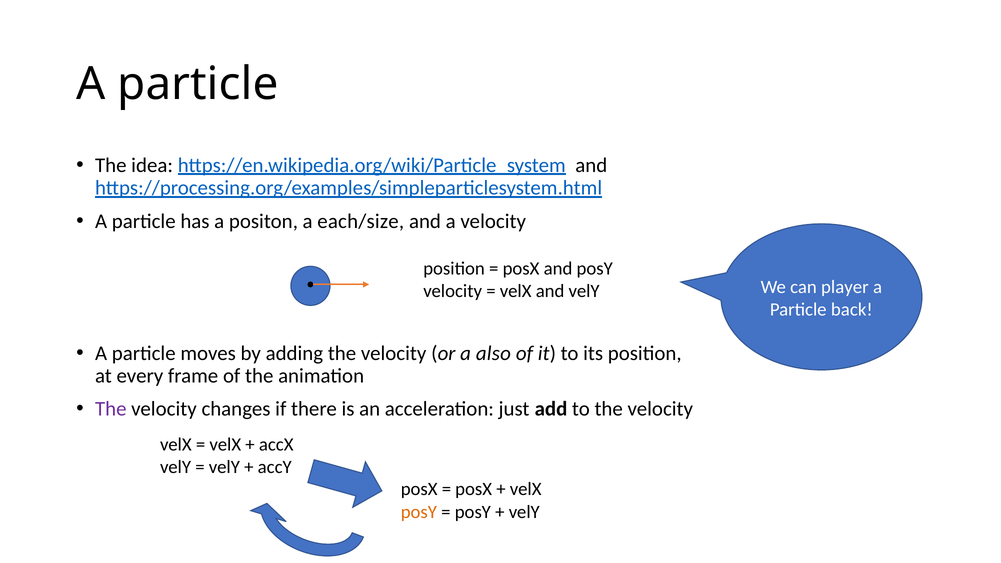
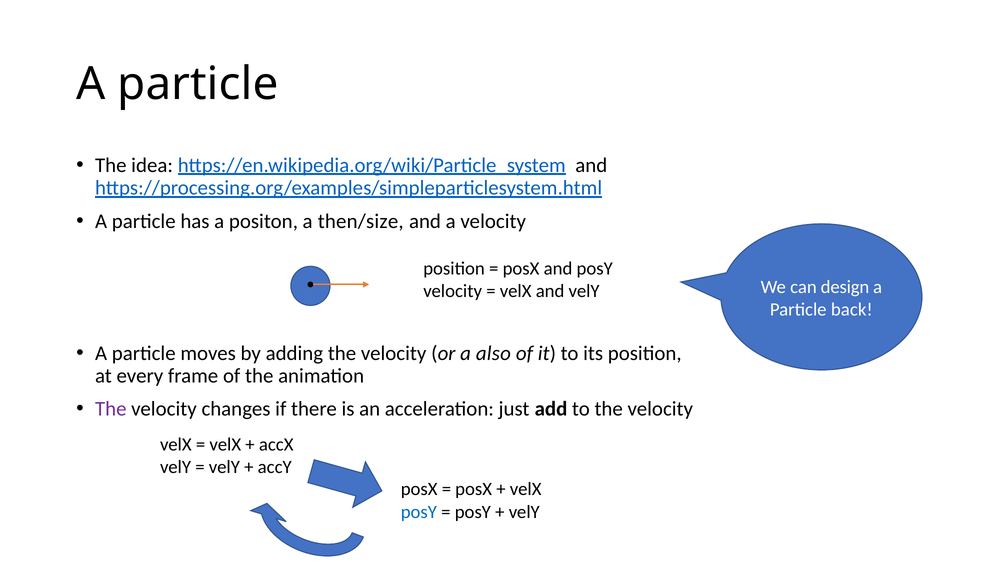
each/size: each/size -> then/size
player: player -> design
posY at (419, 512) colour: orange -> blue
